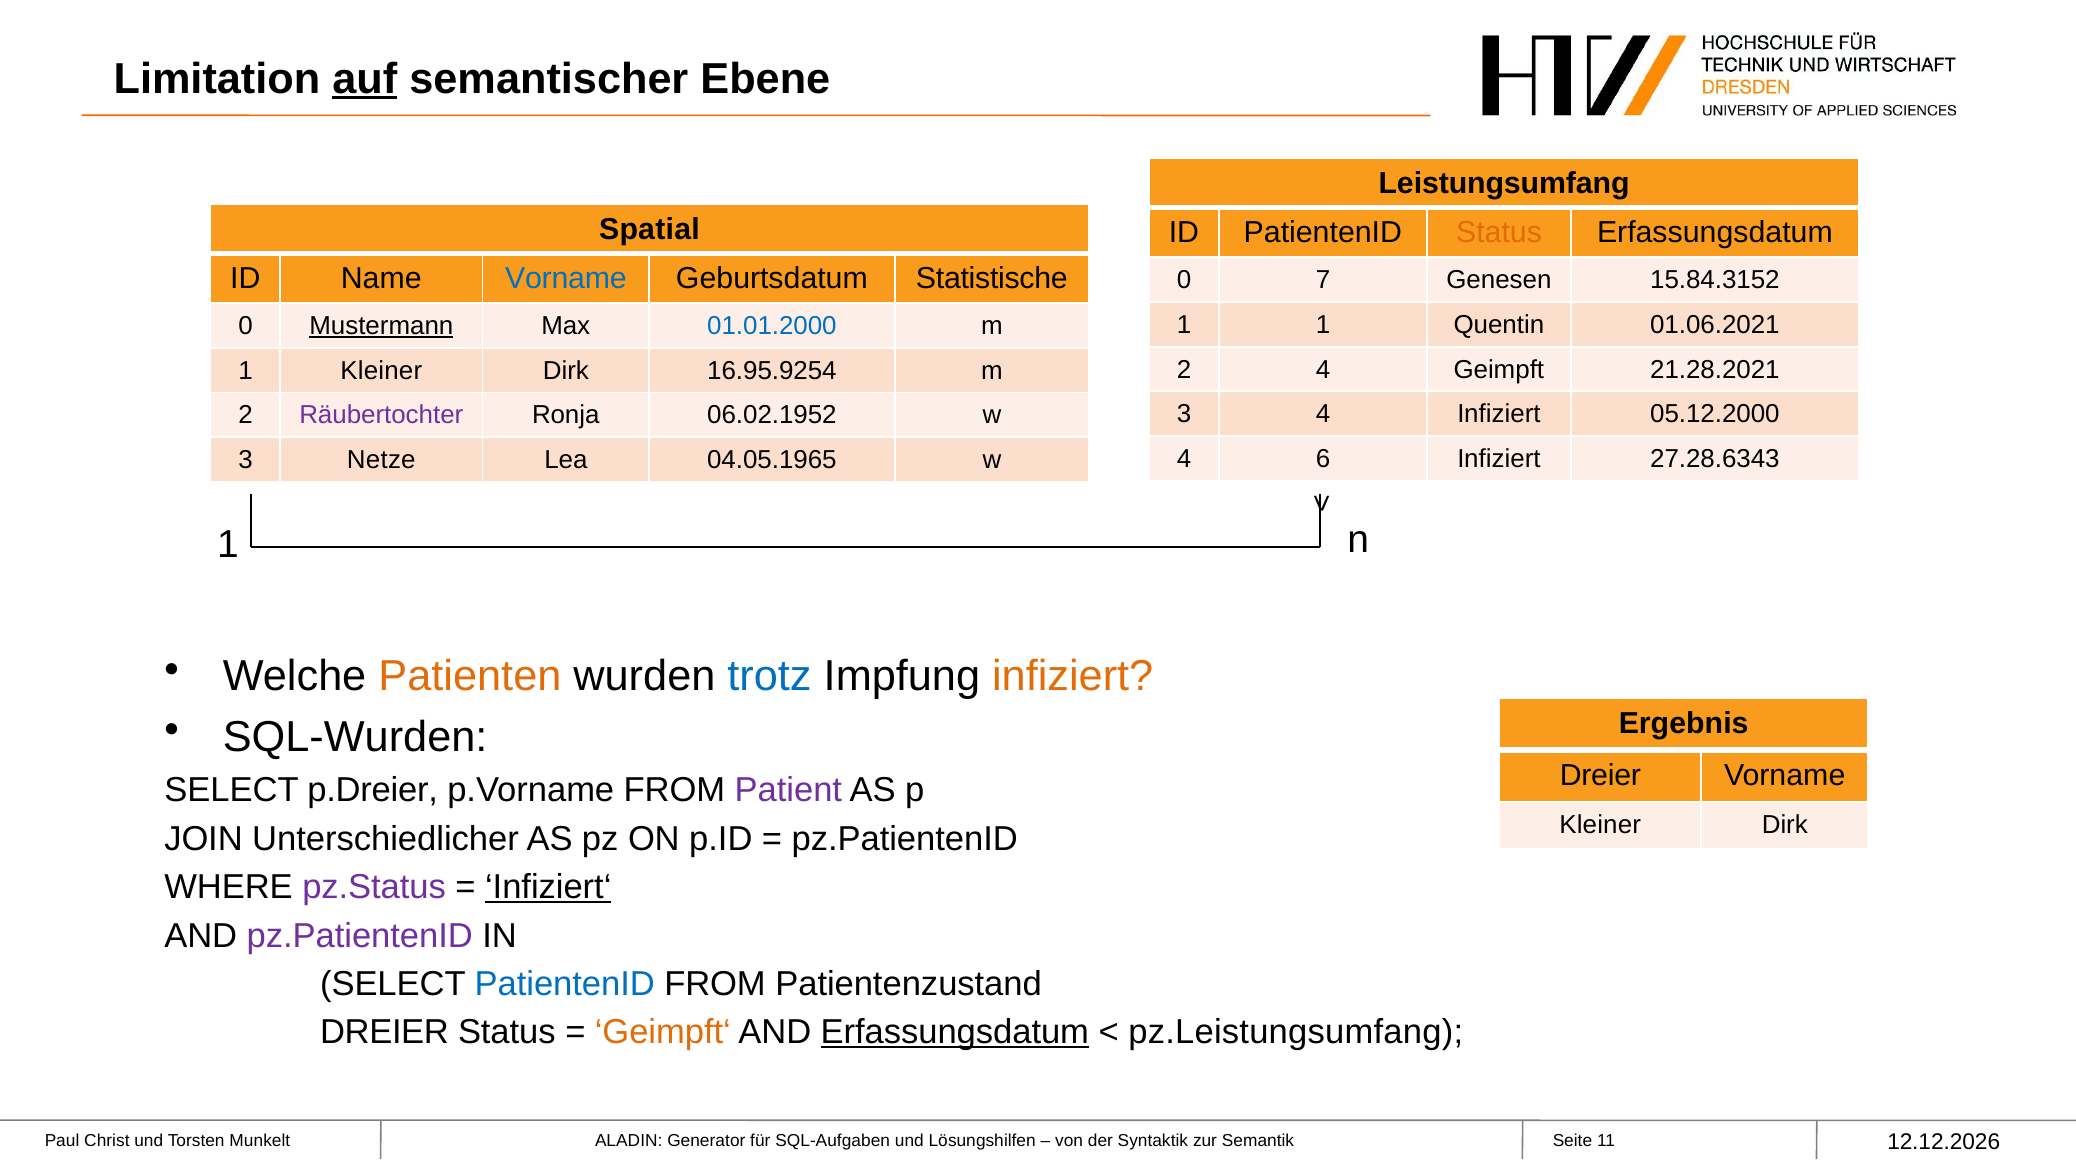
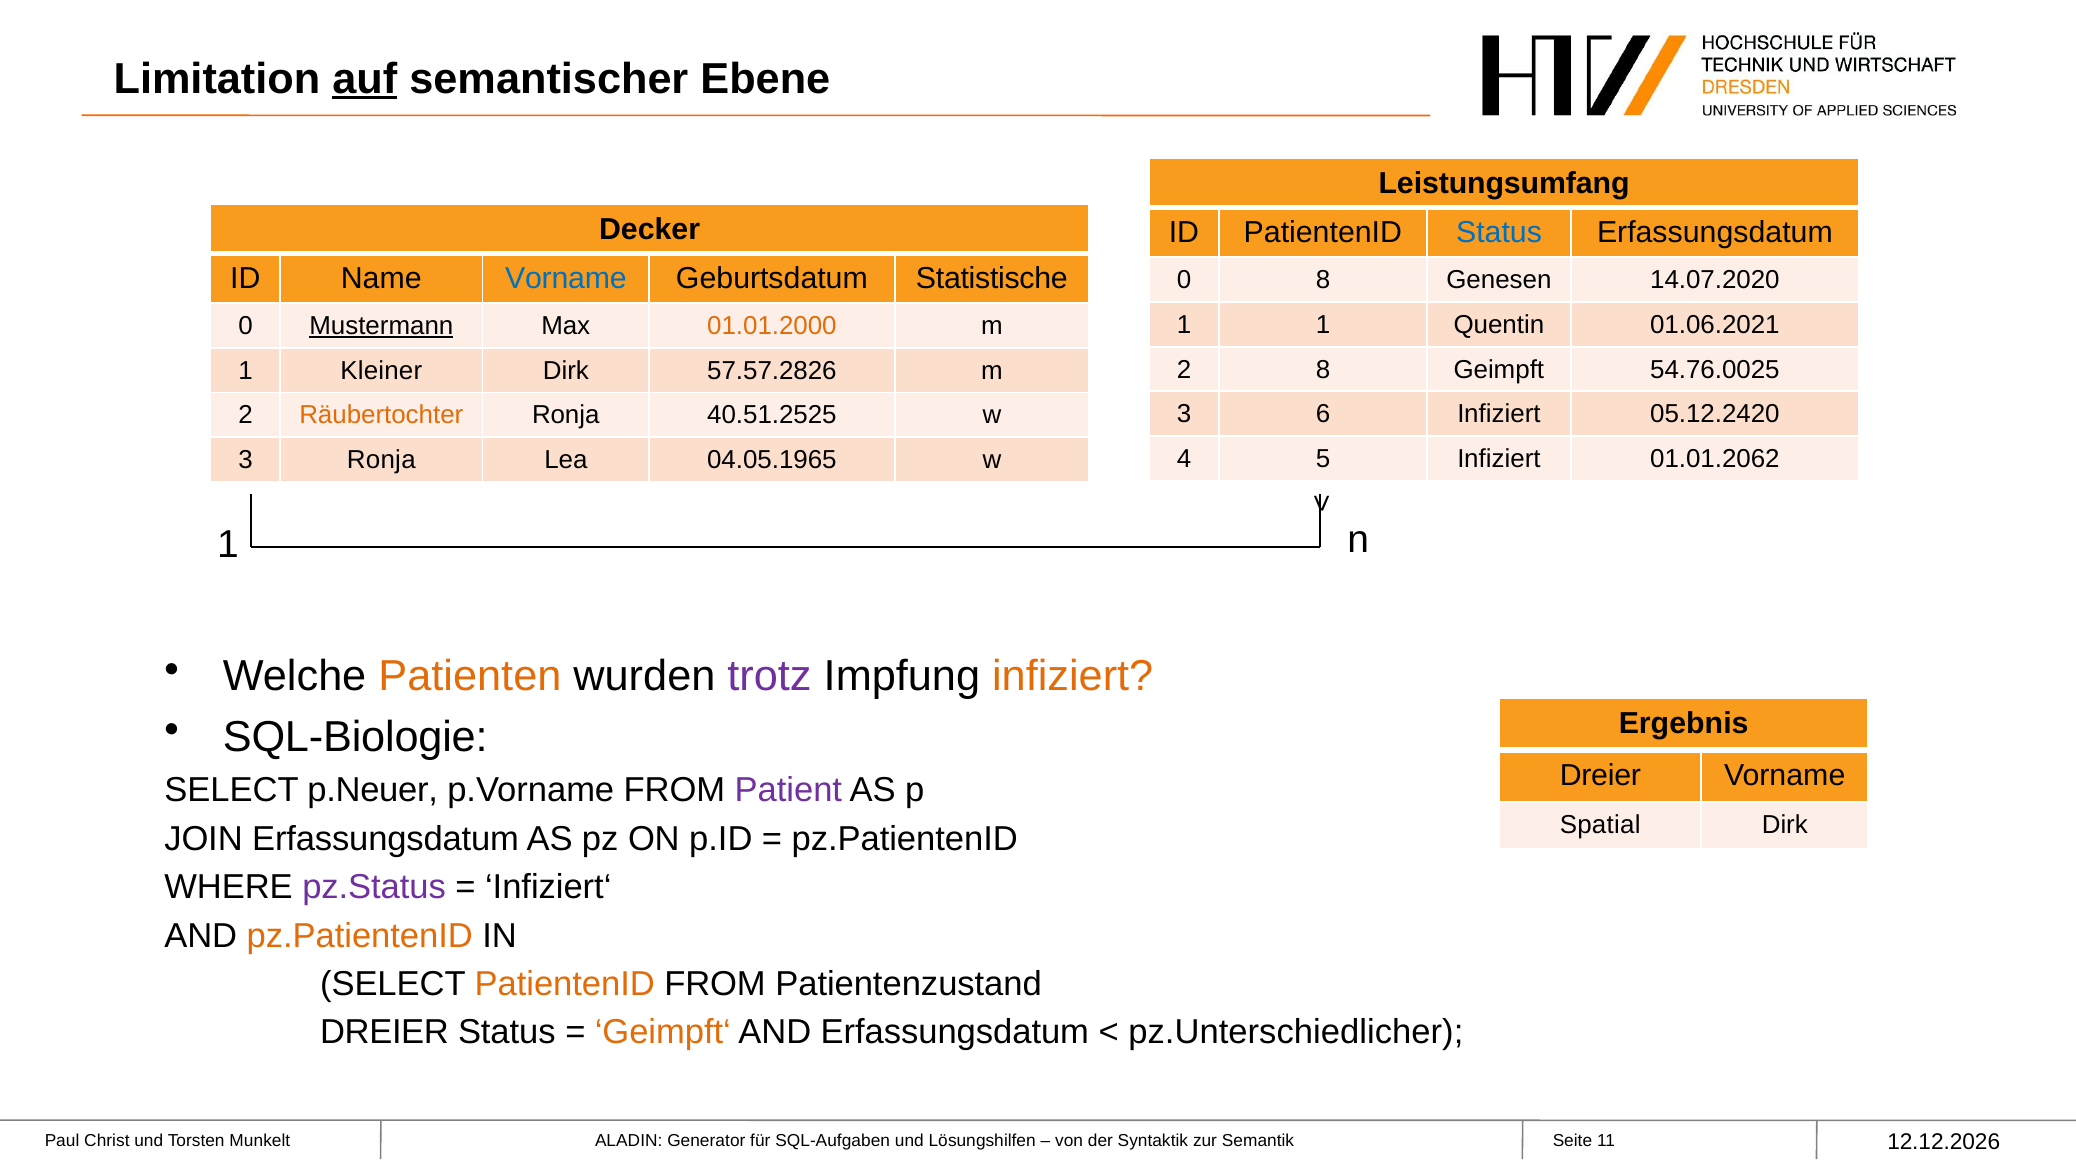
Spatial: Spatial -> Decker
Status at (1499, 233) colour: orange -> blue
0 7: 7 -> 8
15.84.3152: 15.84.3152 -> 14.07.2020
01.01.2000 colour: blue -> orange
2 4: 4 -> 8
21.28.2021: 21.28.2021 -> 54.76.0025
16.95.9254: 16.95.9254 -> 57.57.2826
3 4: 4 -> 6
05.12.2000: 05.12.2000 -> 05.12.2420
Räubertochter colour: purple -> orange
06.02.1952: 06.02.1952 -> 40.51.2525
6: 6 -> 5
27.28.6343: 27.28.6343 -> 01.01.2062
3 Netze: Netze -> Ronja
trotz colour: blue -> purple
SQL-Wurden: SQL-Wurden -> SQL-Biologie
p.Dreier: p.Dreier -> p.Neuer
Kleiner at (1600, 825): Kleiner -> Spatial
JOIN Unterschiedlicher: Unterschiedlicher -> Erfassungsdatum
Infiziert‘ underline: present -> none
pz.PatientenID at (360, 935) colour: purple -> orange
PatientenID at (565, 984) colour: blue -> orange
Erfassungsdatum at (955, 1032) underline: present -> none
pz.Leistungsumfang: pz.Leistungsumfang -> pz.Unterschiedlicher
